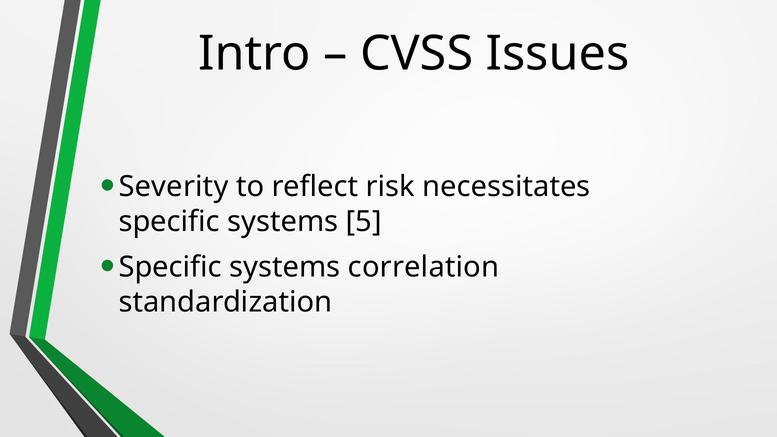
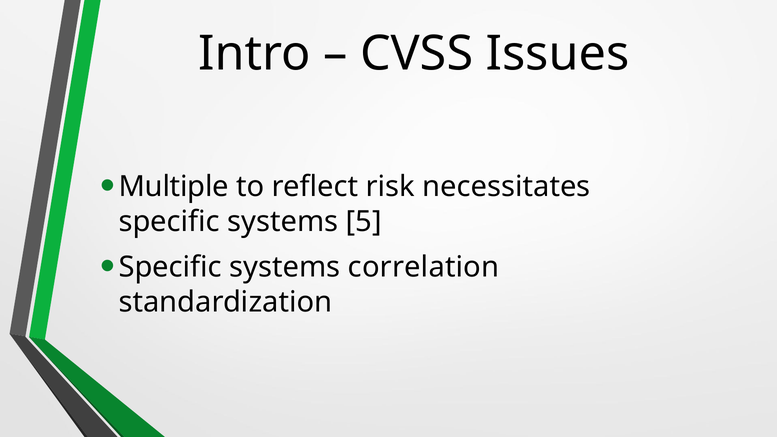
Severity: Severity -> Multiple
